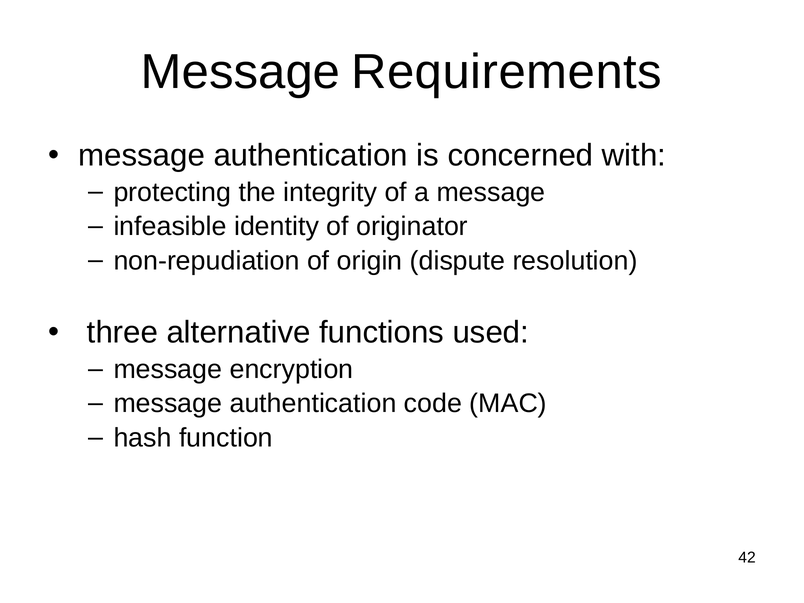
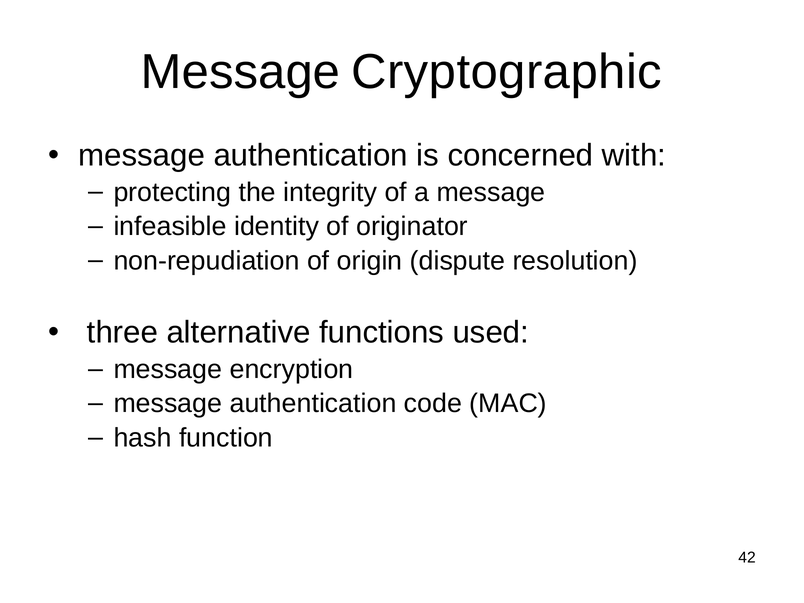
Requirements: Requirements -> Cryptographic
